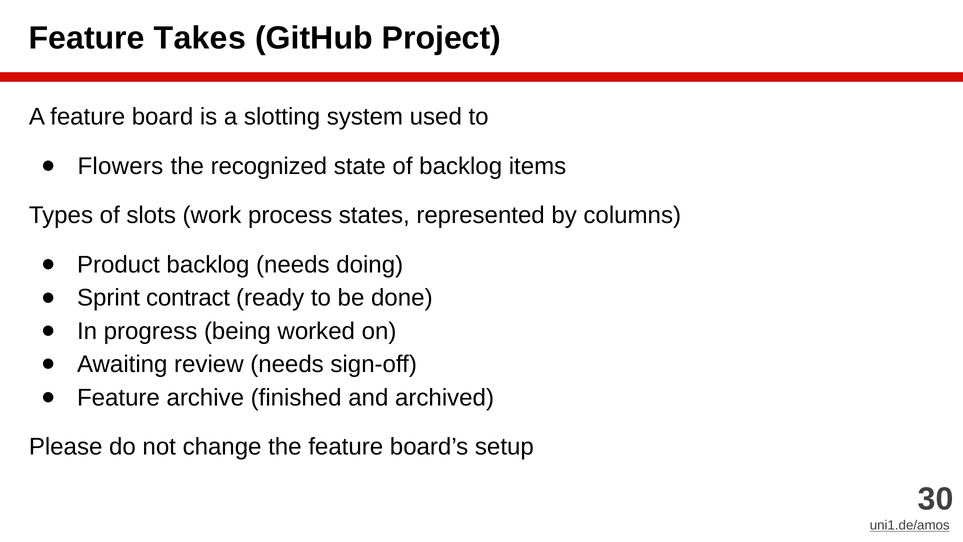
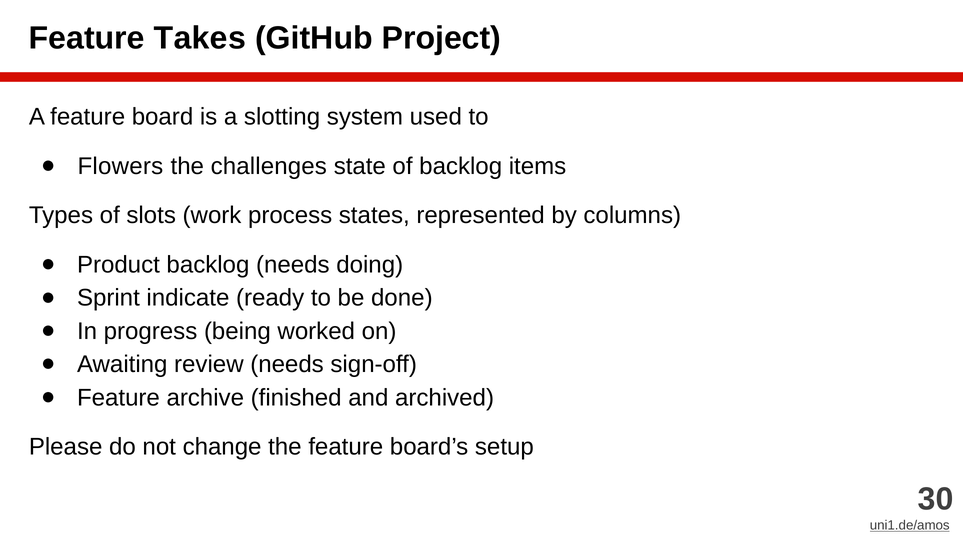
recognized: recognized -> challenges
contract: contract -> indicate
